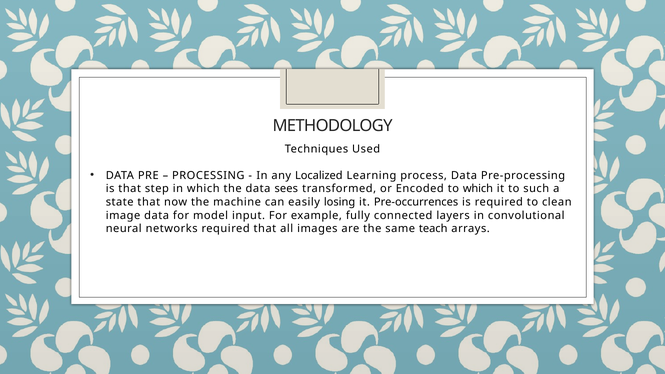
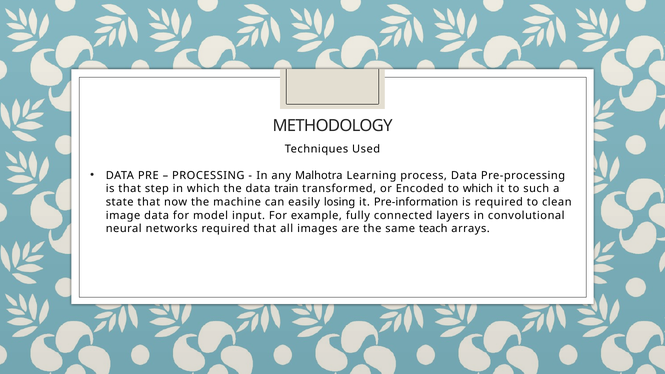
Localized: Localized -> Malhotra
sees: sees -> train
Pre-occurrences: Pre-occurrences -> Pre-information
